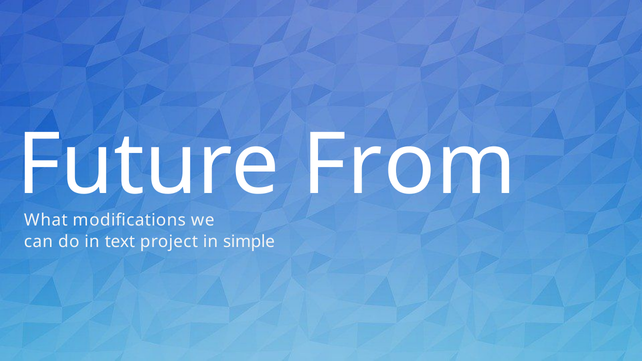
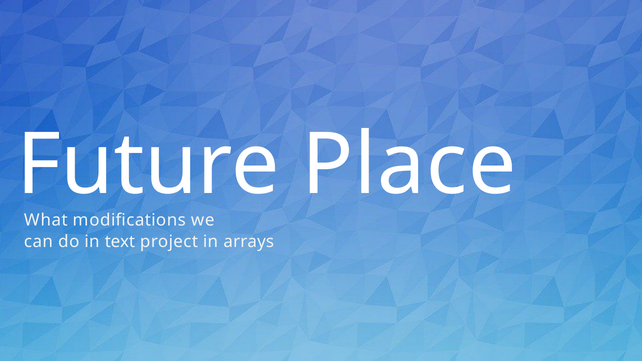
From: From -> Place
simple: simple -> arrays
